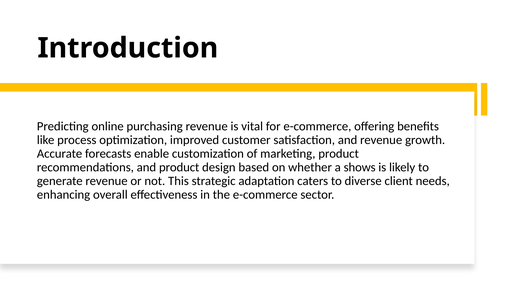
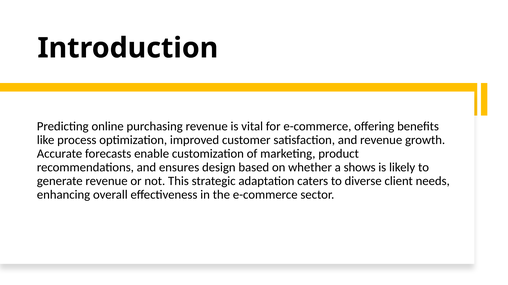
and product: product -> ensures
